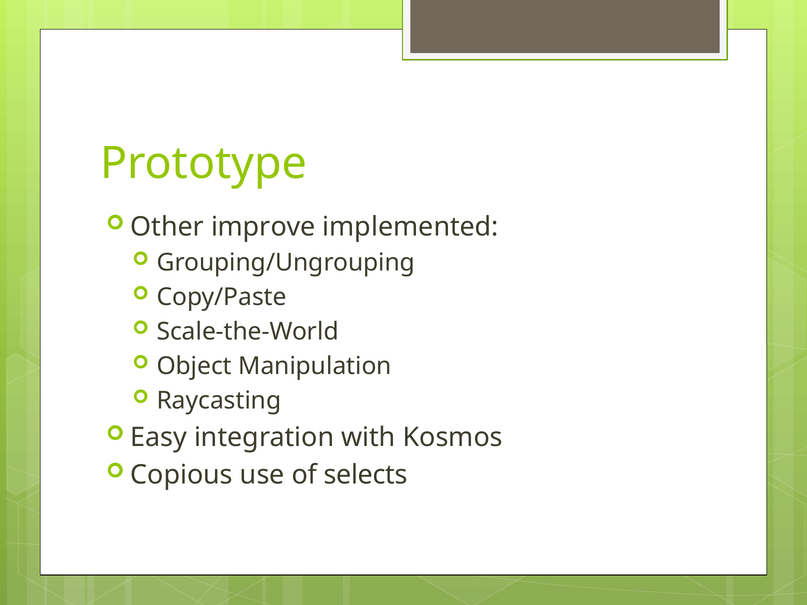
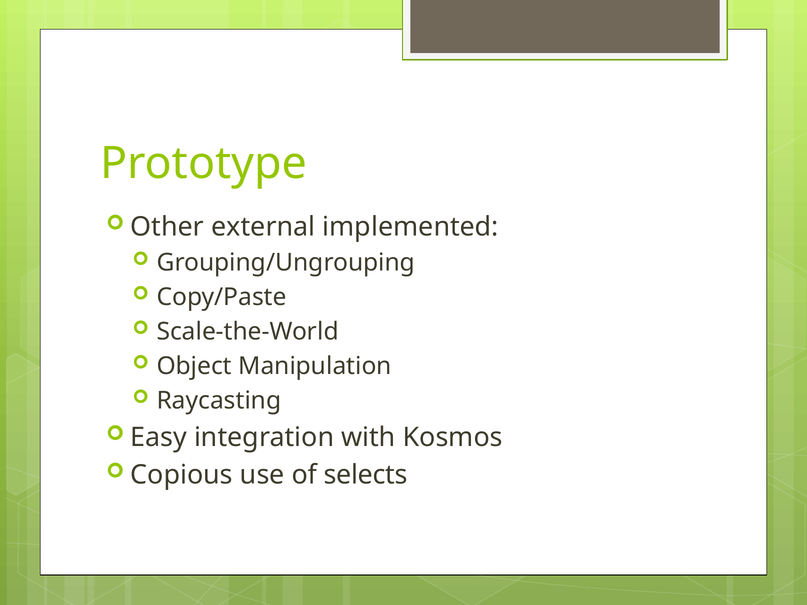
improve: improve -> external
